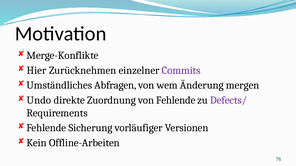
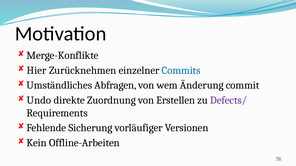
Commits colour: purple -> blue
mergen: mergen -> commit
von Fehlende: Fehlende -> Erstellen
